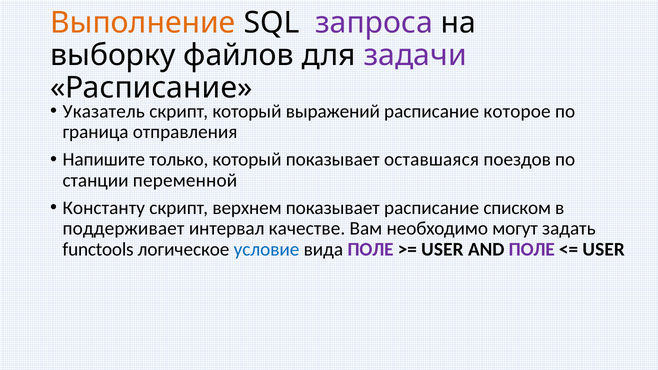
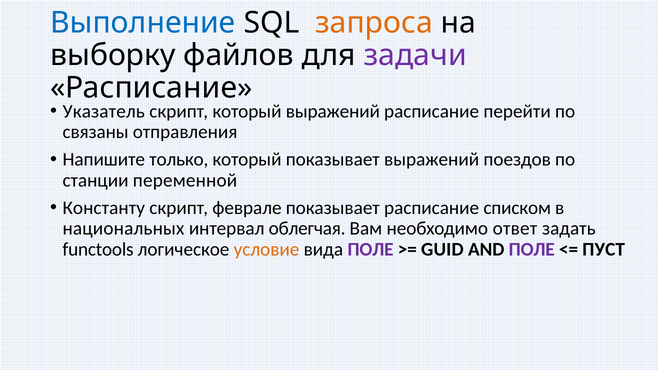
Выполнение colour: orange -> blue
запроса colour: purple -> orange
которое: которое -> перейти
граница: граница -> связаны
показывает оставшаяся: оставшаяся -> выражений
верхнем: верхнем -> феврале
поддерживает: поддерживает -> национальных
качестве: качестве -> облегчая
могут: могут -> ответ
условие colour: blue -> orange
USER at (442, 249): USER -> GUID
USER at (604, 249): USER -> ПУСТ
